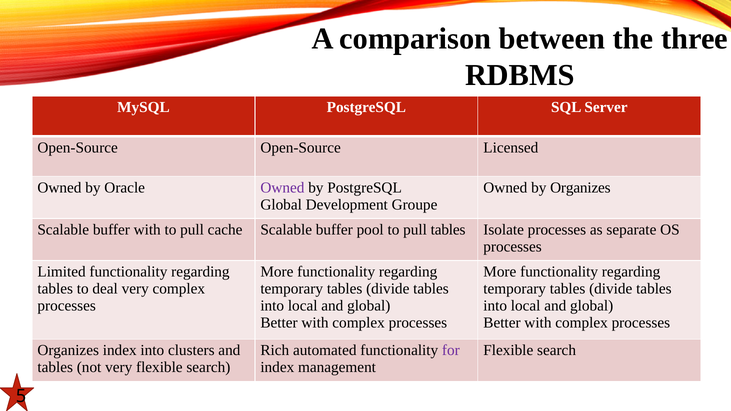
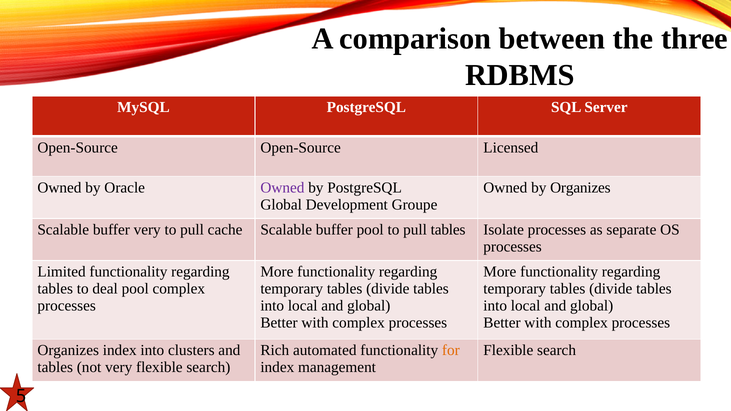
buffer with: with -> very
deal very: very -> pool
for colour: purple -> orange
